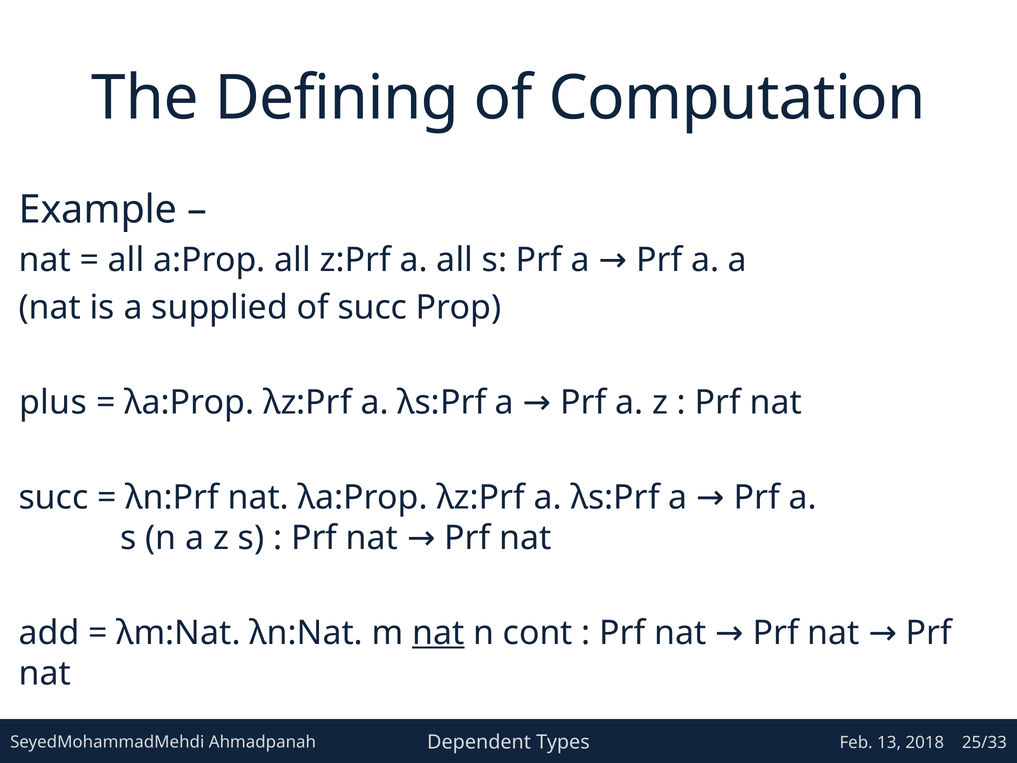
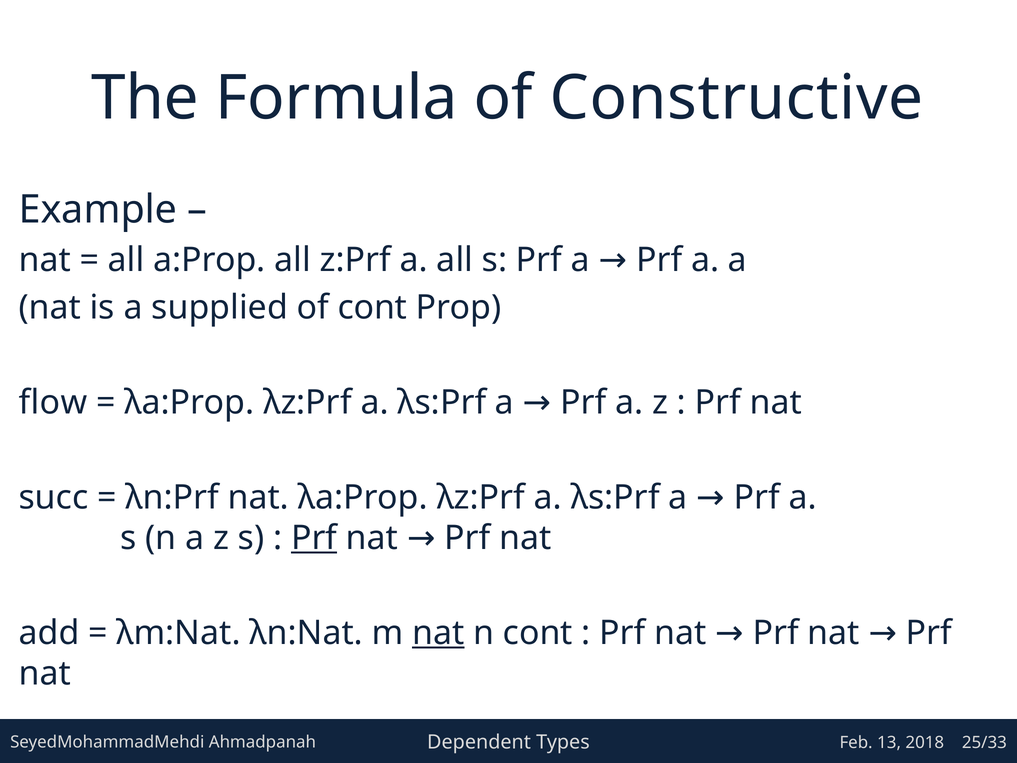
Defining: Defining -> Formula
Computation: Computation -> Constructive
of succ: succ -> cont
plus: plus -> flow
Prf at (314, 538) underline: none -> present
